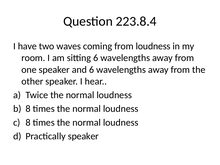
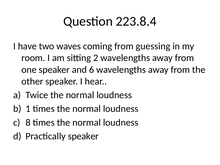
from loudness: loudness -> guessing
sitting 6: 6 -> 2
8 at (28, 109): 8 -> 1
